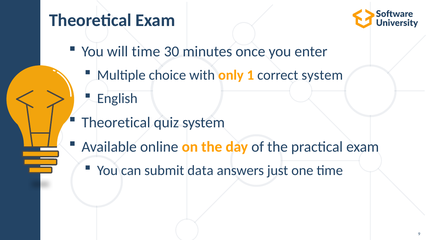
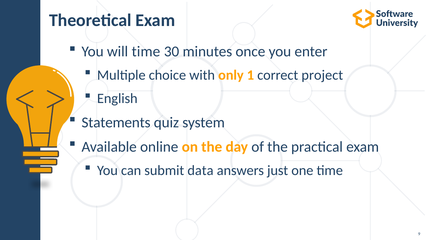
correct system: system -> project
Theoretical at (116, 122): Theoretical -> Statements
